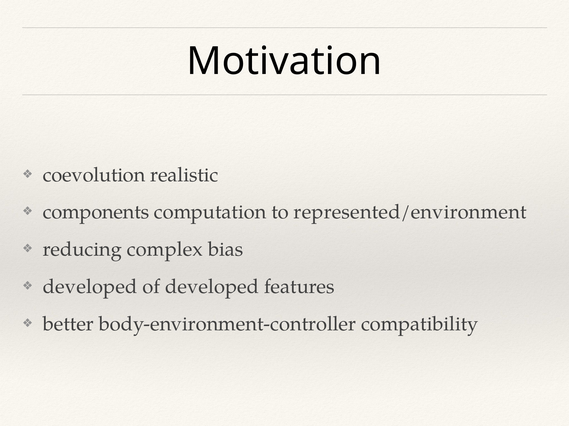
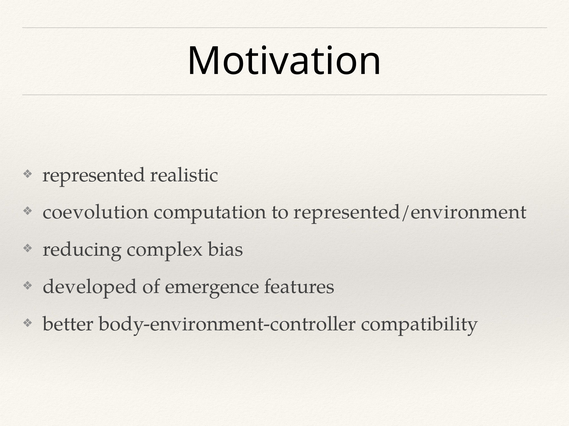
coevolution: coevolution -> represented
components: components -> coevolution
of developed: developed -> emergence
